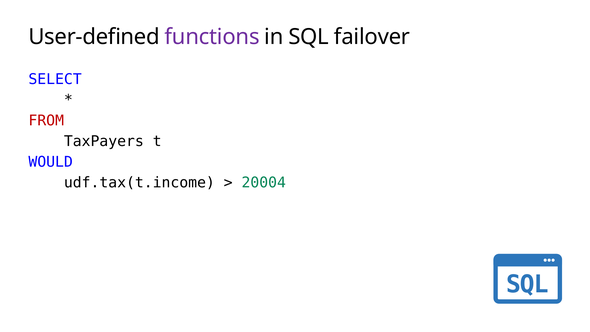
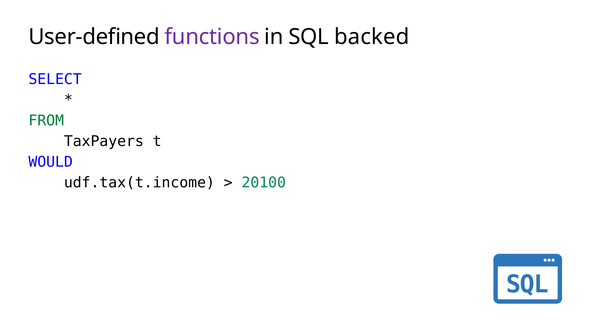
failover: failover -> backed
FROM colour: red -> green
20004: 20004 -> 20100
